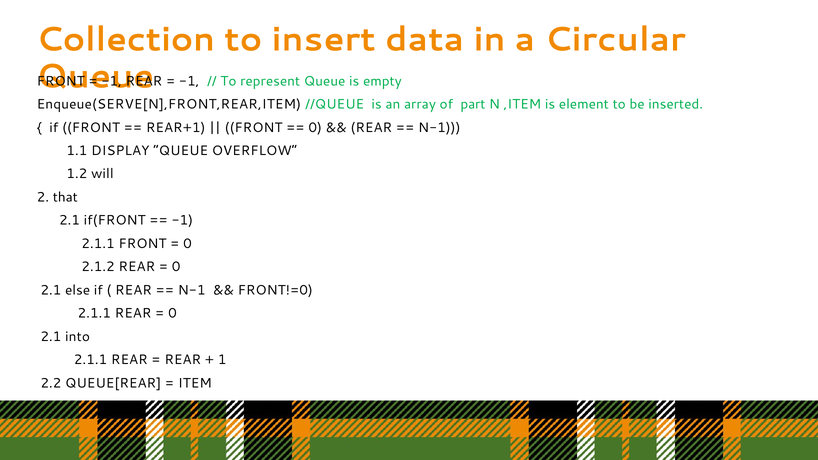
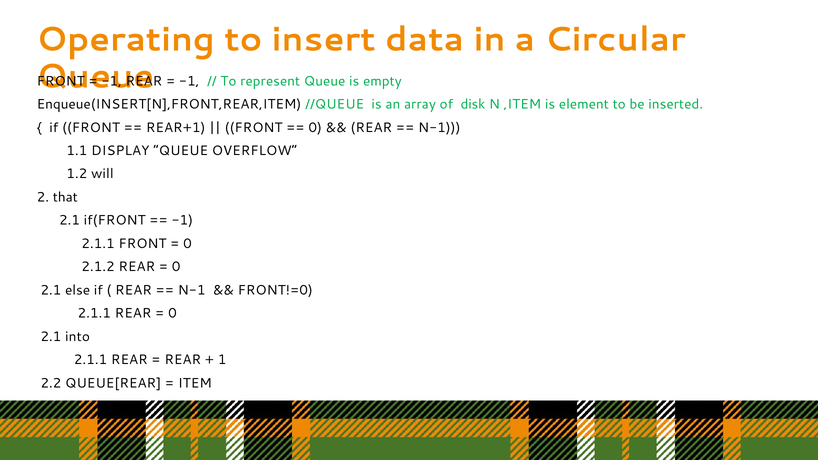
Collection: Collection -> Operating
Enqueue(SERVE[N],FRONT,REAR,ITEM: Enqueue(SERVE[N],FRONT,REAR,ITEM -> Enqueue(INSERT[N],FRONT,REAR,ITEM
part: part -> disk
